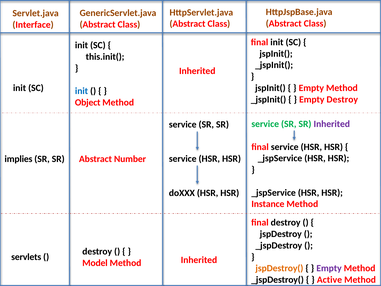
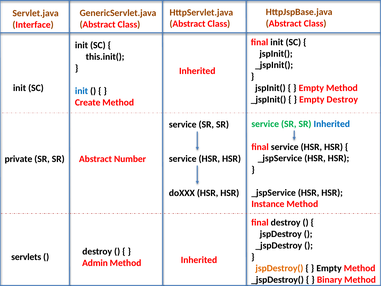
Object: Object -> Create
Inherited at (332, 124) colour: purple -> blue
implies: implies -> private
Model: Model -> Admin
Empty at (329, 268) colour: purple -> black
Active: Active -> Binary
